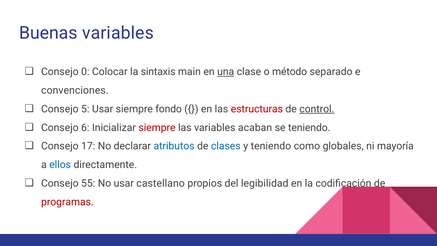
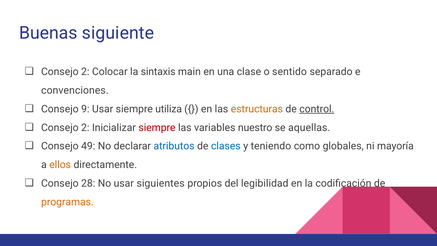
Buenas variables: variables -> siguiente
0 at (85, 72): 0 -> 2
una underline: present -> none
método: método -> sentido
5: 5 -> 9
fondo: fondo -> utiliza
estructuras colour: red -> orange
6 at (85, 128): 6 -> 2
acaban: acaban -> nuestro
se teniendo: teniendo -> aquellas
17: 17 -> 49
ellos colour: blue -> orange
55: 55 -> 28
castellano: castellano -> siguientes
programas colour: red -> orange
